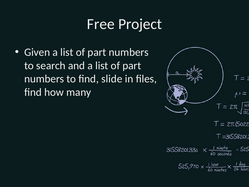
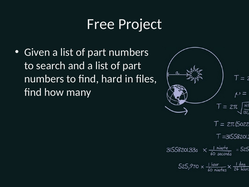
slide: slide -> hard
